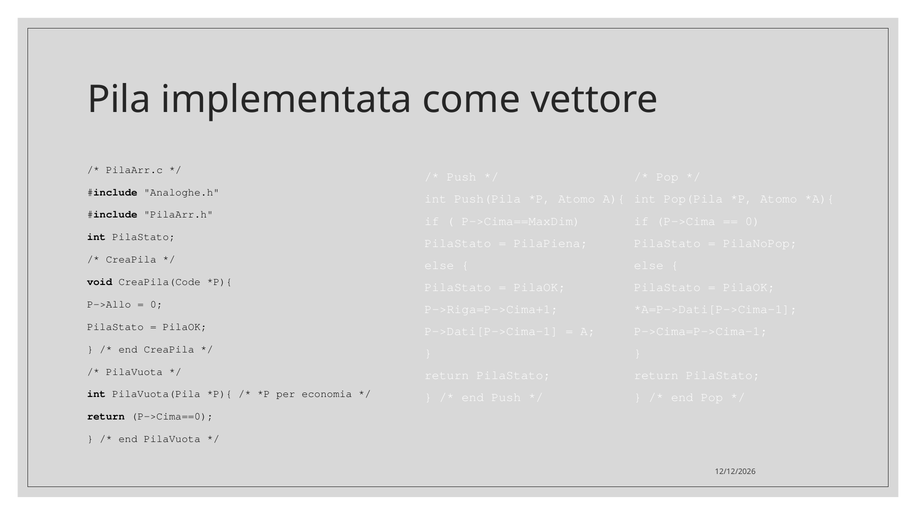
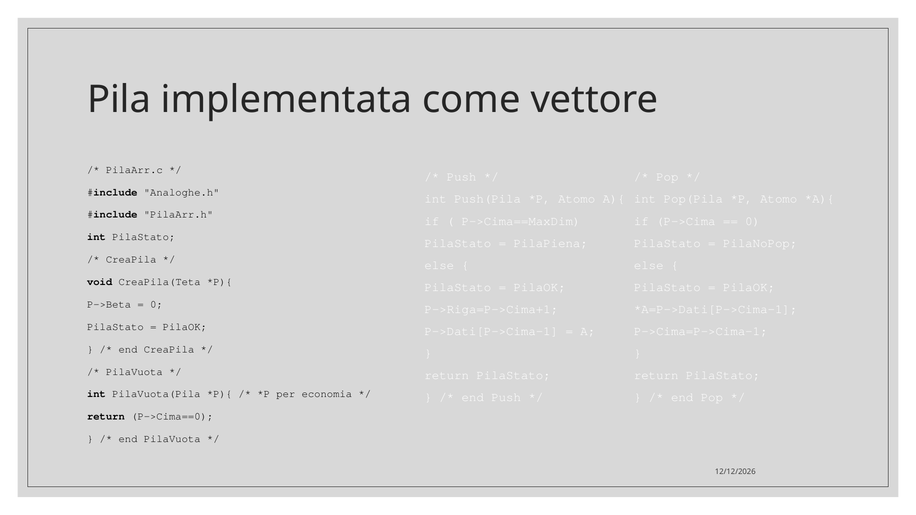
CreaPila(Code: CreaPila(Code -> CreaPila(Teta
P->Allo: P->Allo -> P->Beta
